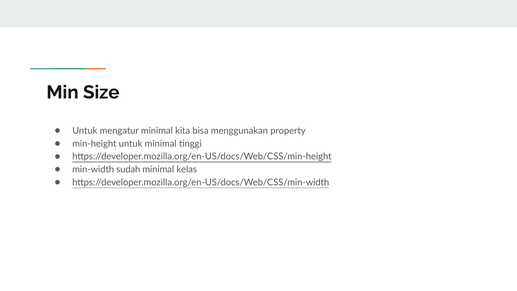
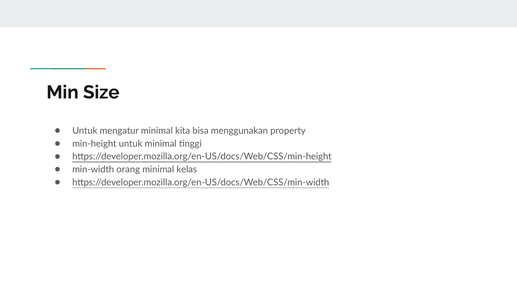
sudah: sudah -> orang
